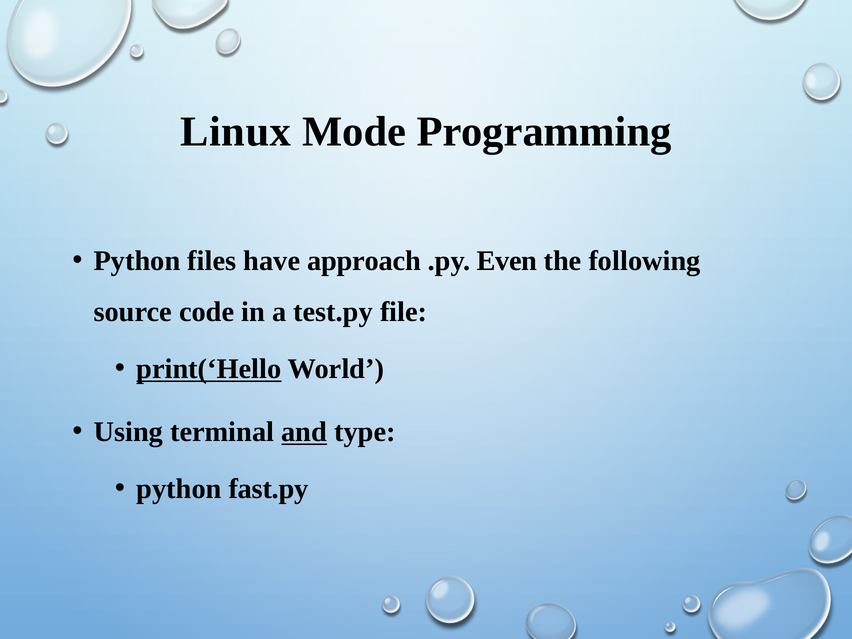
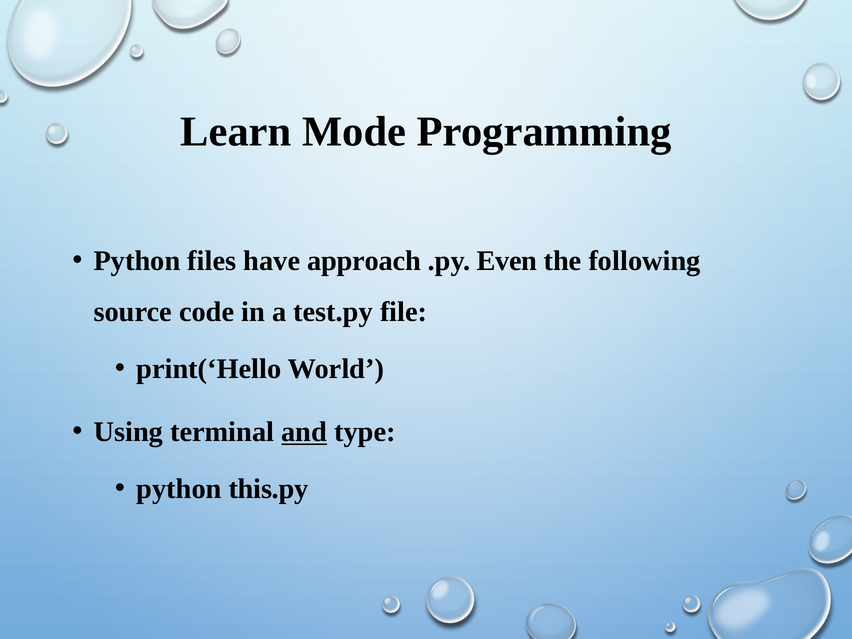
Linux: Linux -> Learn
print(‘Hello underline: present -> none
fast.py: fast.py -> this.py
